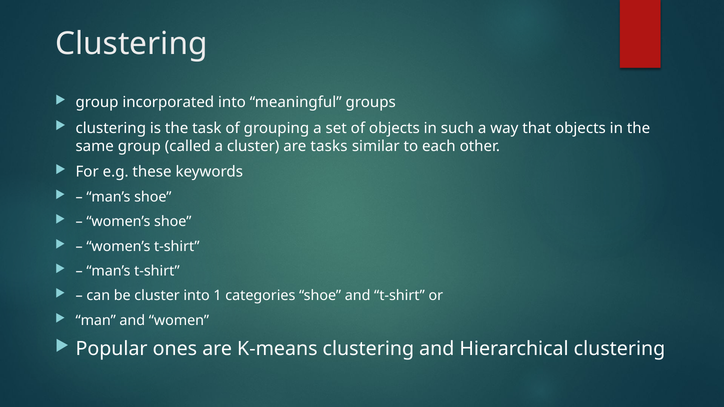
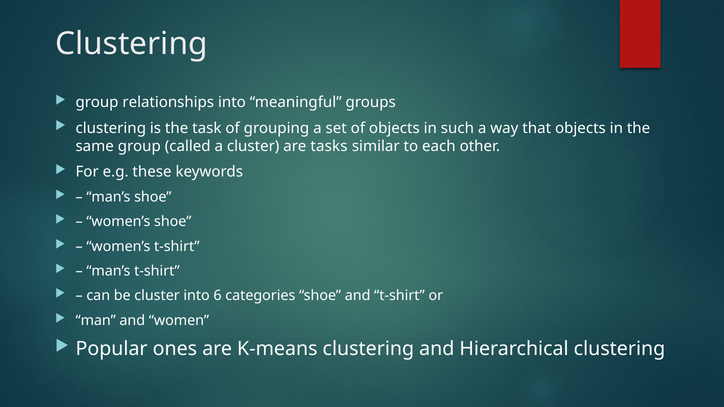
incorporated: incorporated -> relationships
1: 1 -> 6
